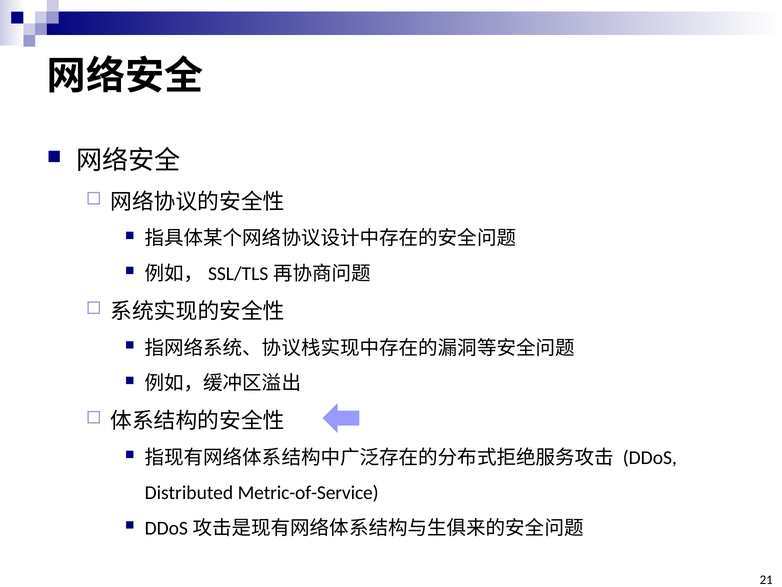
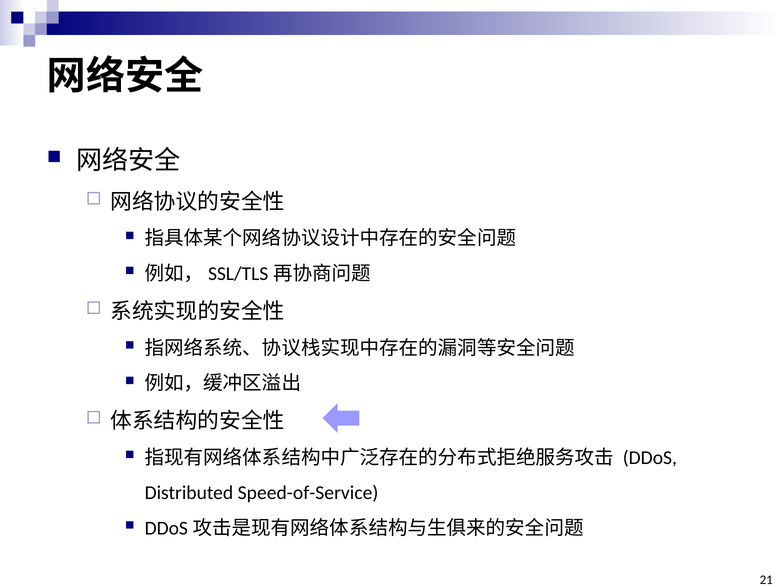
Metric-of-Service: Metric-of-Service -> Speed-of-Service
